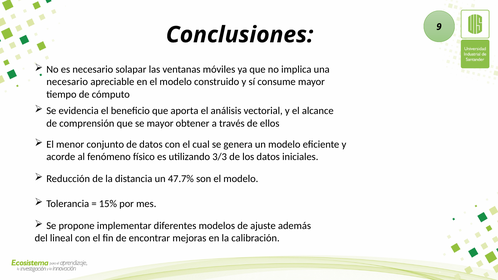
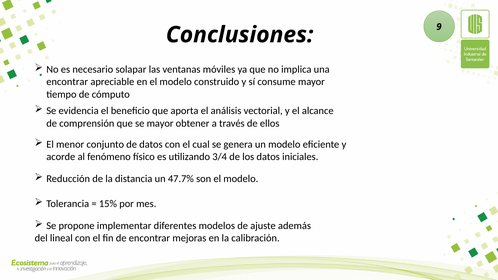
necesario at (67, 82): necesario -> encontrar
3/3: 3/3 -> 3/4
